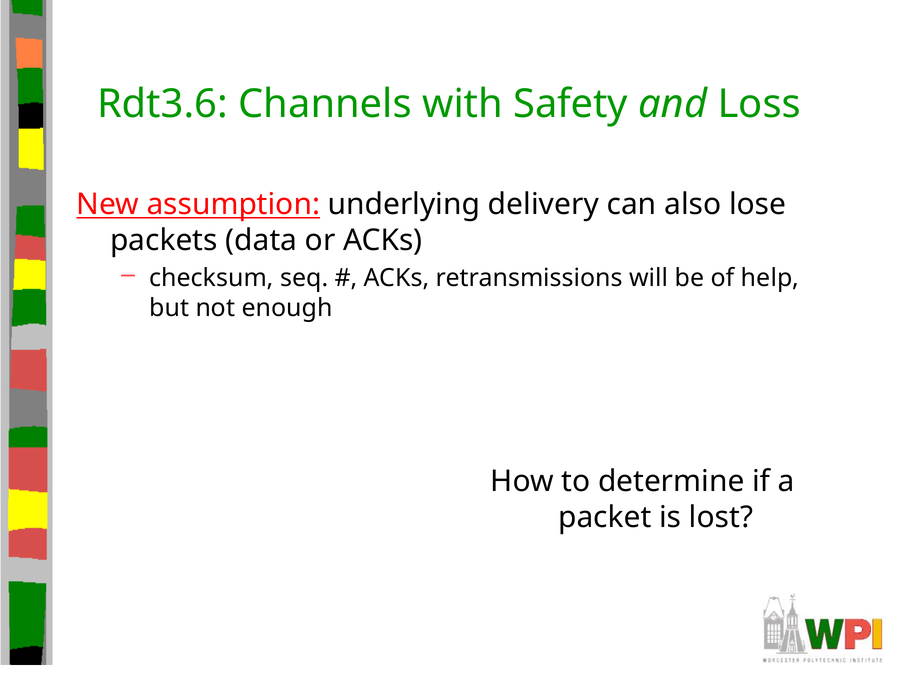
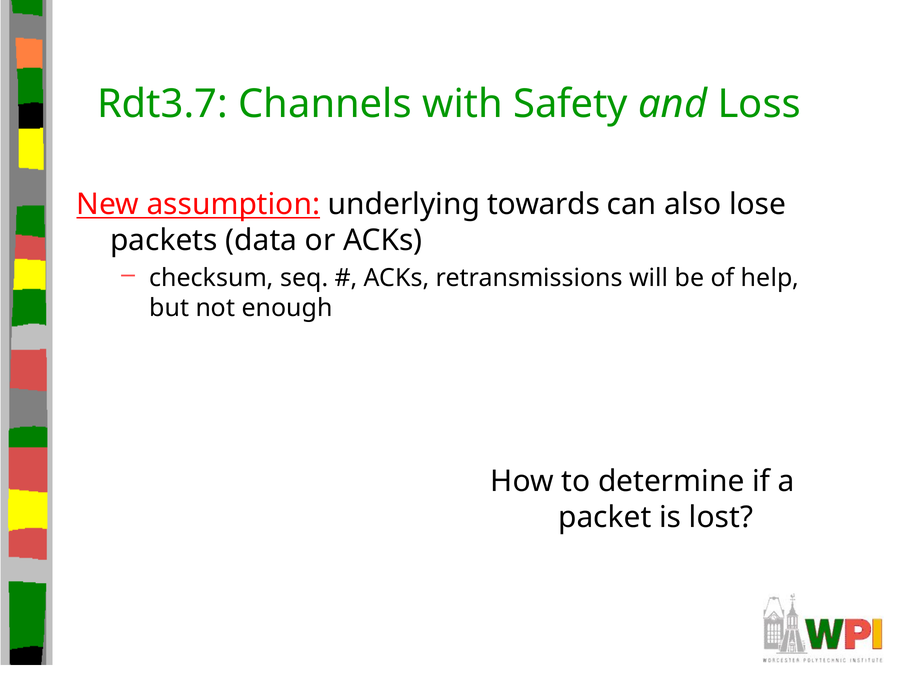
Rdt3.6: Rdt3.6 -> Rdt3.7
delivery: delivery -> towards
